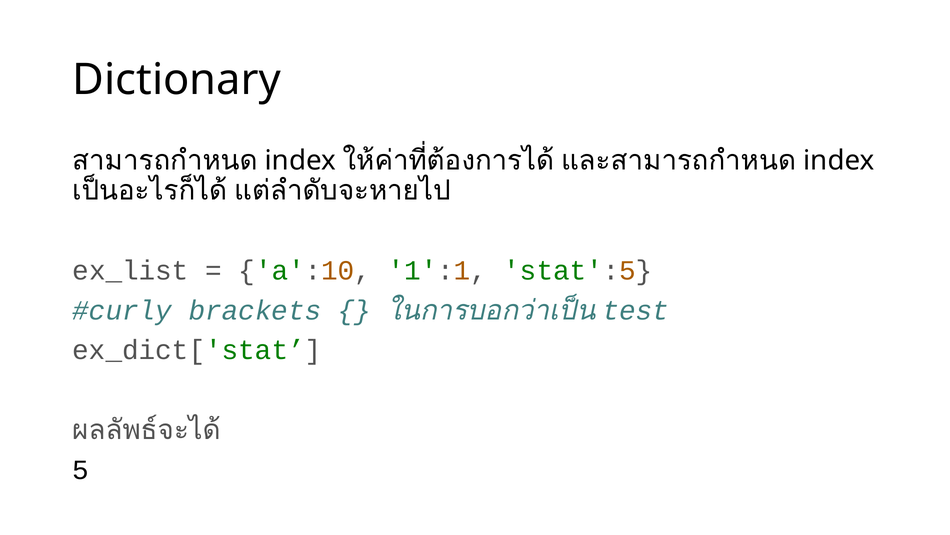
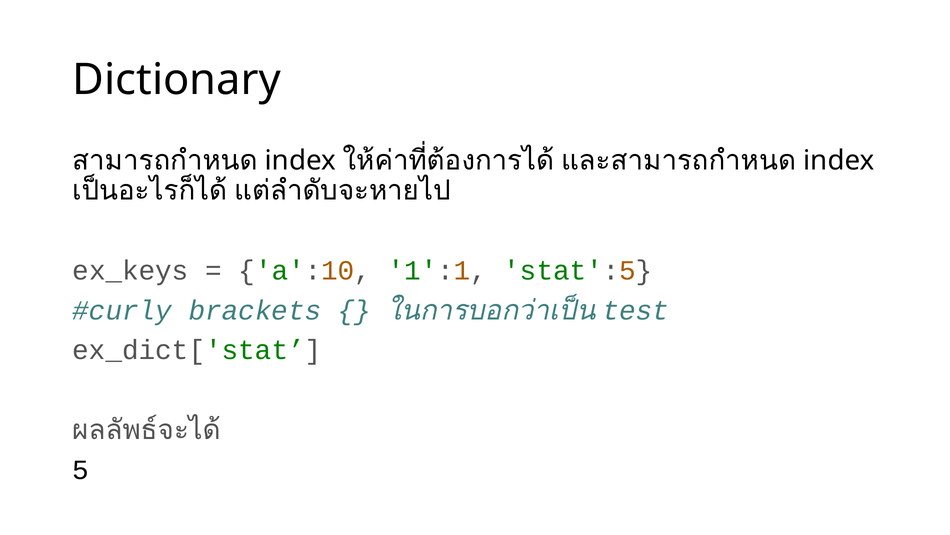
ex_list: ex_list -> ex_keys
